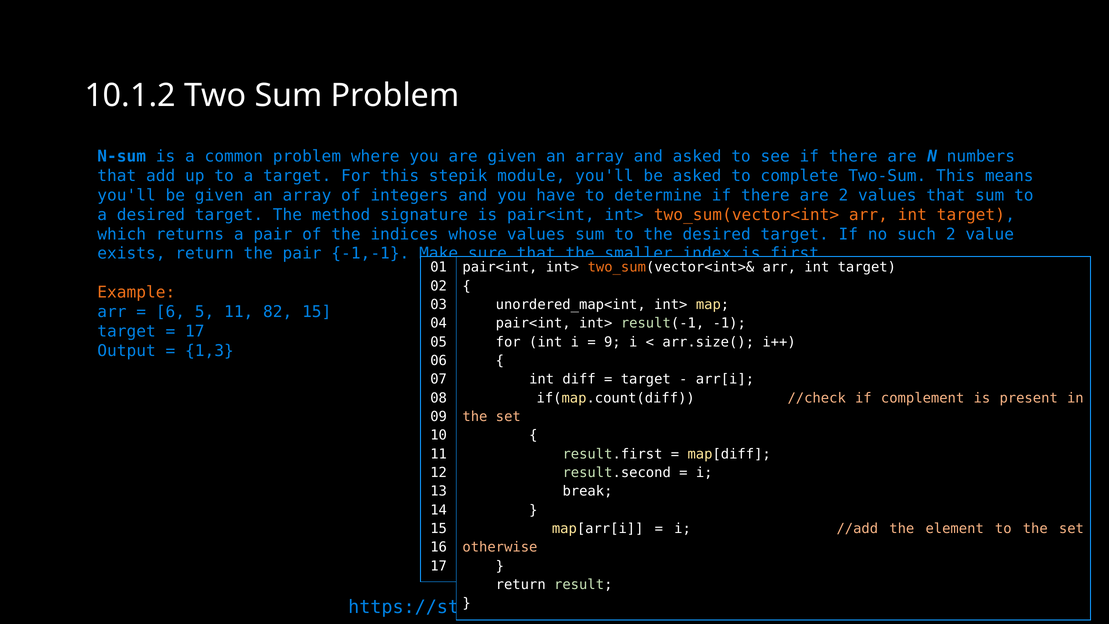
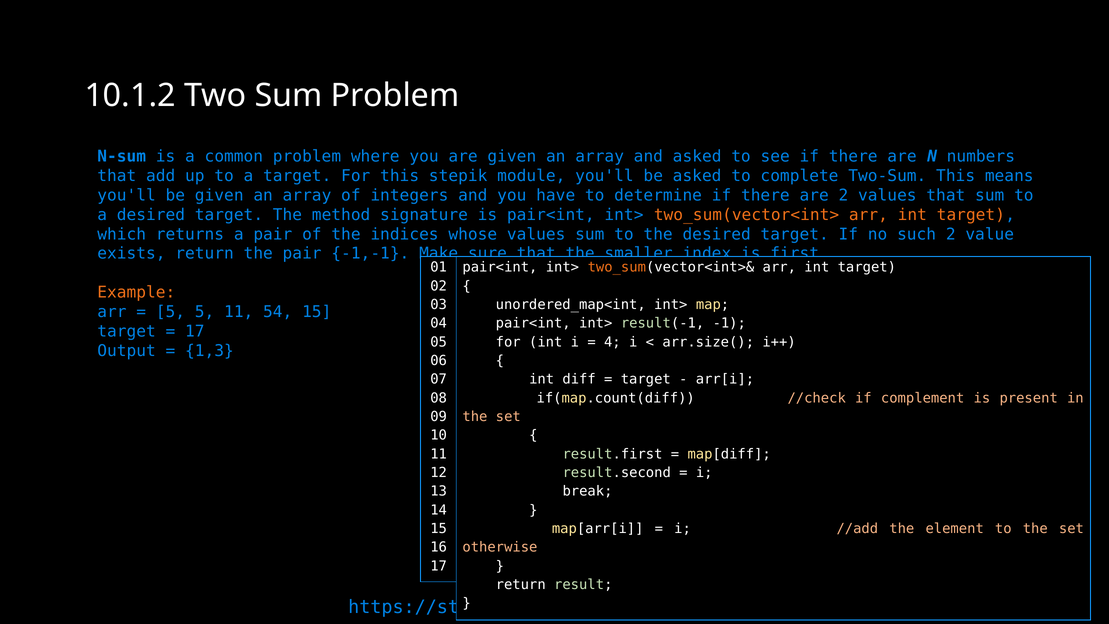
6 at (170, 312): 6 -> 5
82: 82 -> 54
9: 9 -> 4
